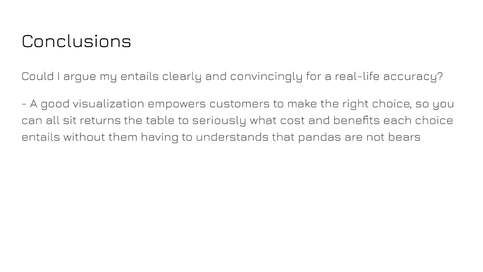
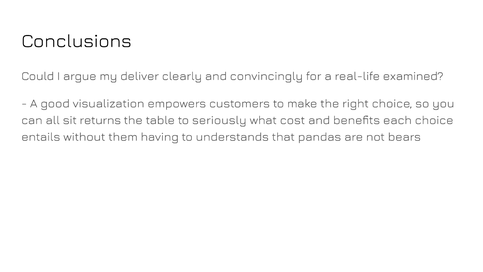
my entails: entails -> deliver
accuracy: accuracy -> examined
